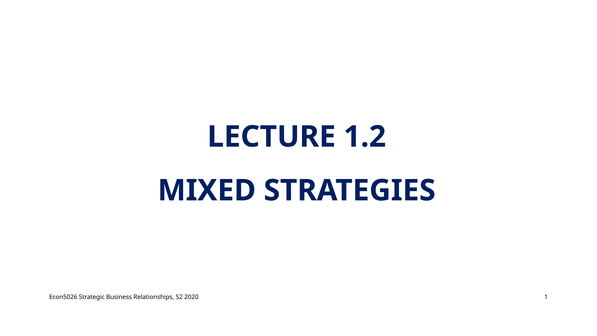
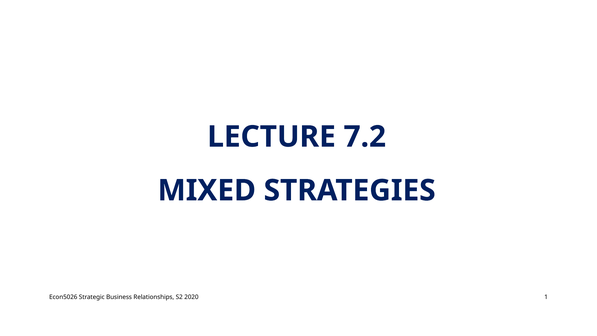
1.2: 1.2 -> 7.2
